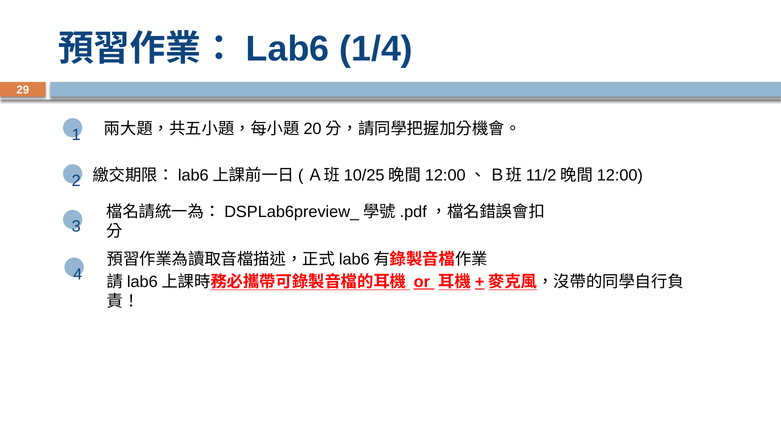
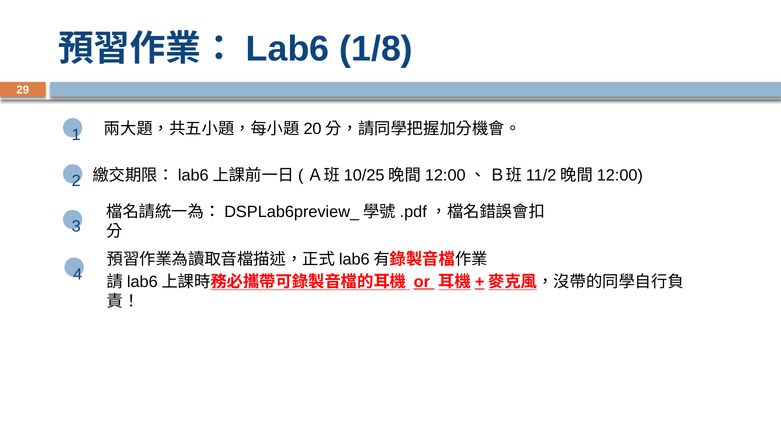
1/4: 1/4 -> 1/8
